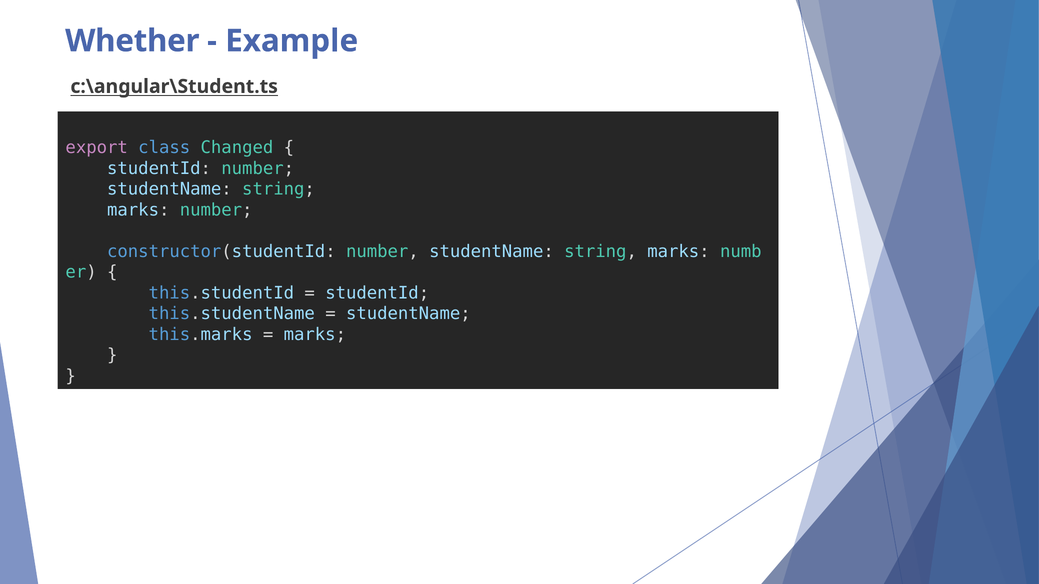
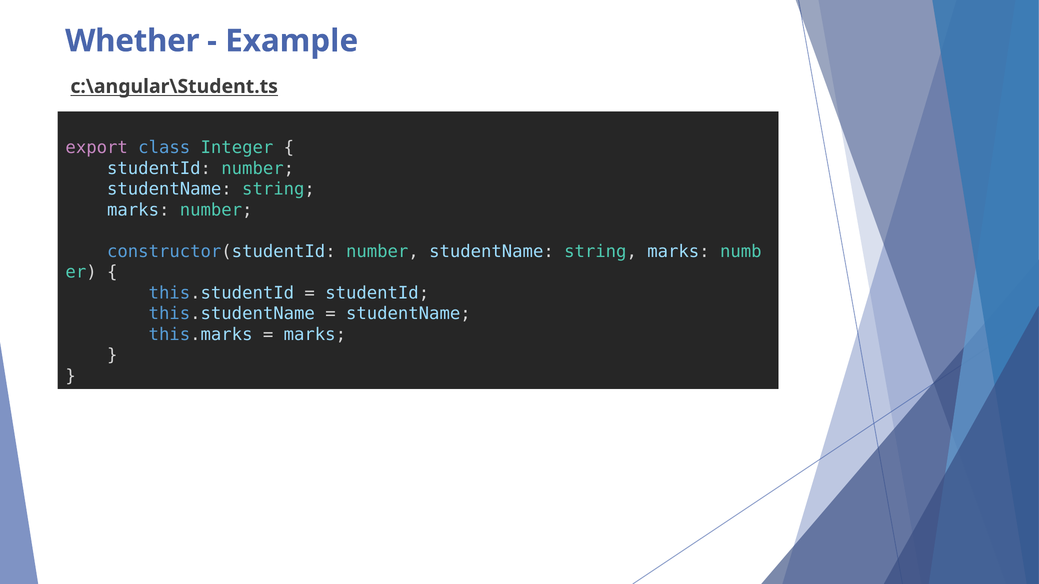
Changed: Changed -> Integer
